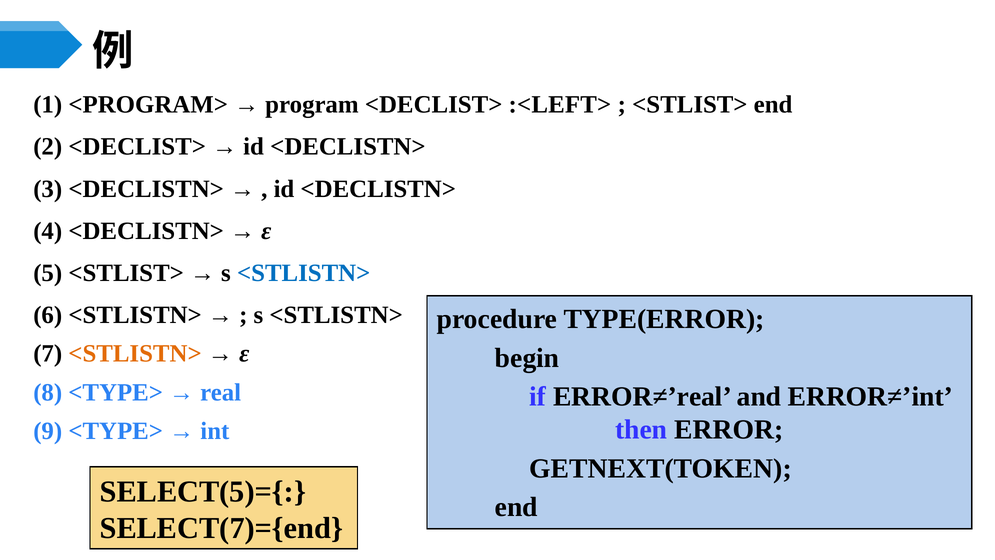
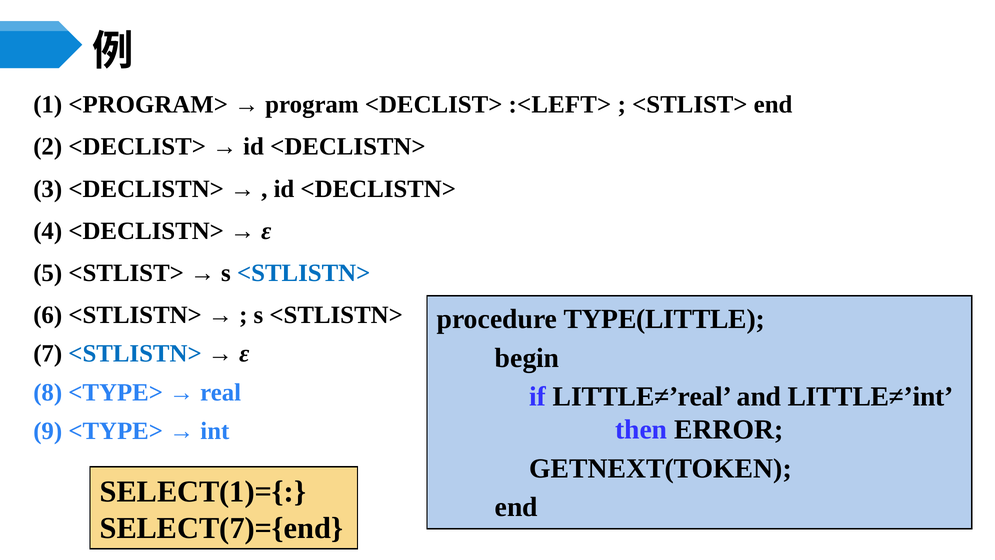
TYPE(ERROR: TYPE(ERROR -> TYPE(LITTLE
<STLISTN> at (135, 354) colour: orange -> blue
ERROR≠’real: ERROR≠’real -> LITTLE≠’real
ERROR≠’int: ERROR≠’int -> LITTLE≠’int
SELECT(5)={: SELECT(5)={ -> SELECT(1)={
